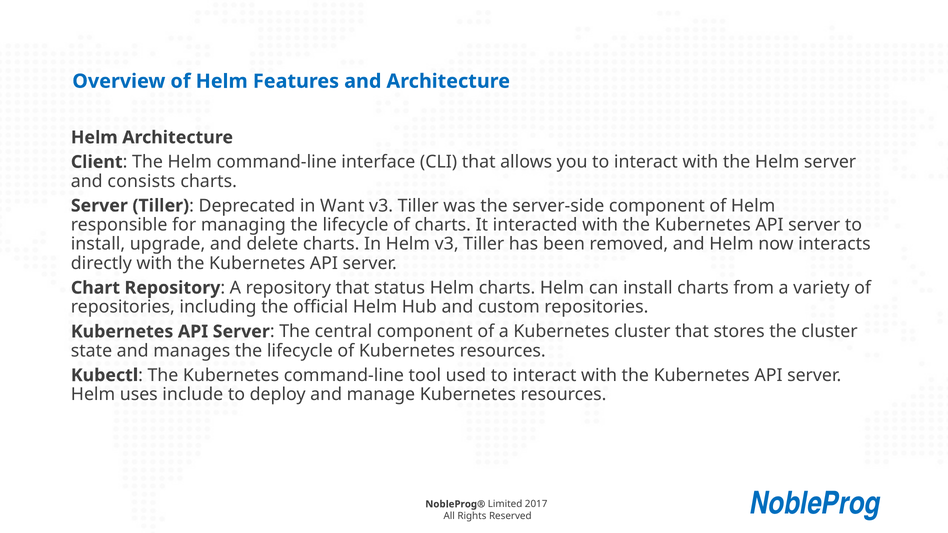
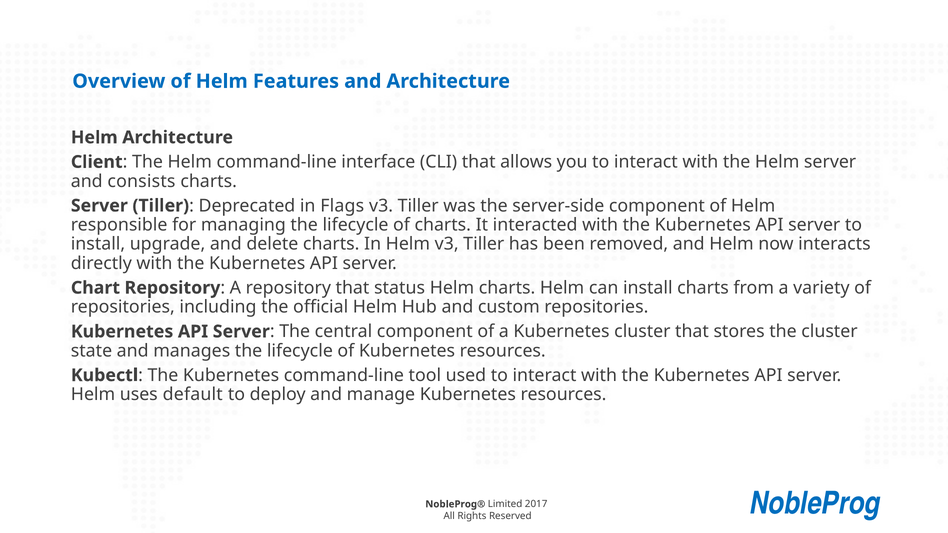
Want: Want -> Flags
include: include -> default
